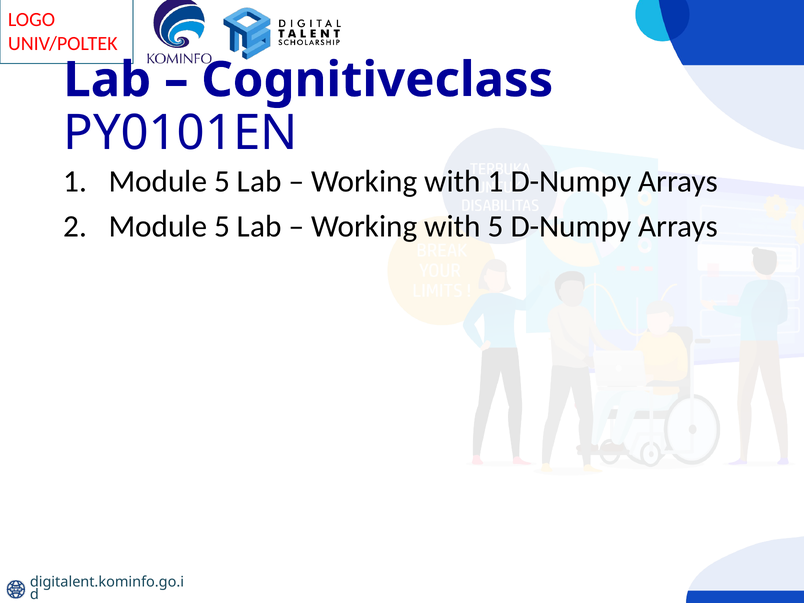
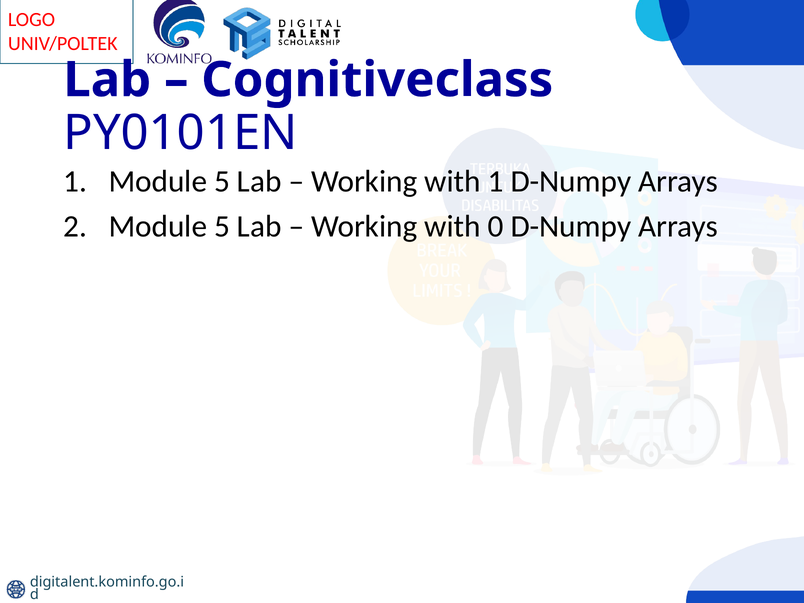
with 5: 5 -> 0
